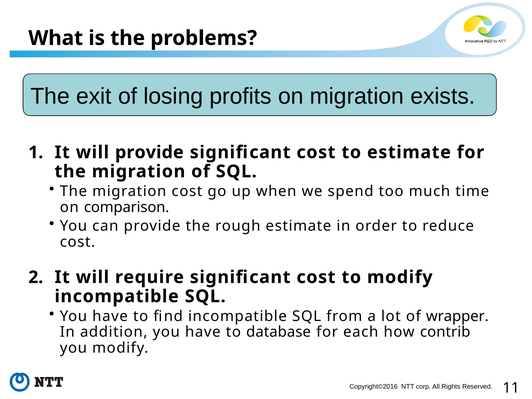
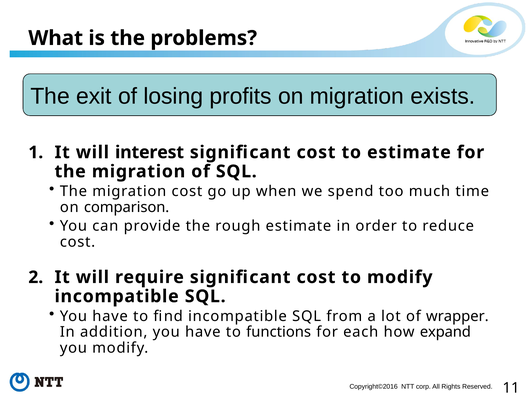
will provide: provide -> interest
database: database -> functions
contrib: contrib -> expand
